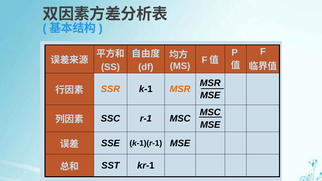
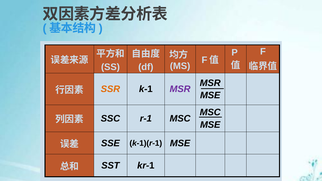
MSR at (180, 89) colour: orange -> purple
